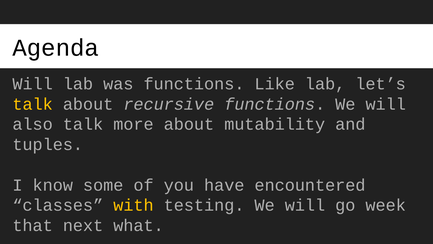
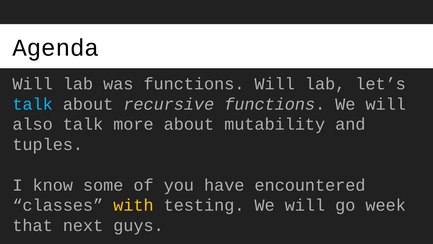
functions Like: Like -> Will
talk at (33, 104) colour: yellow -> light blue
what: what -> guys
